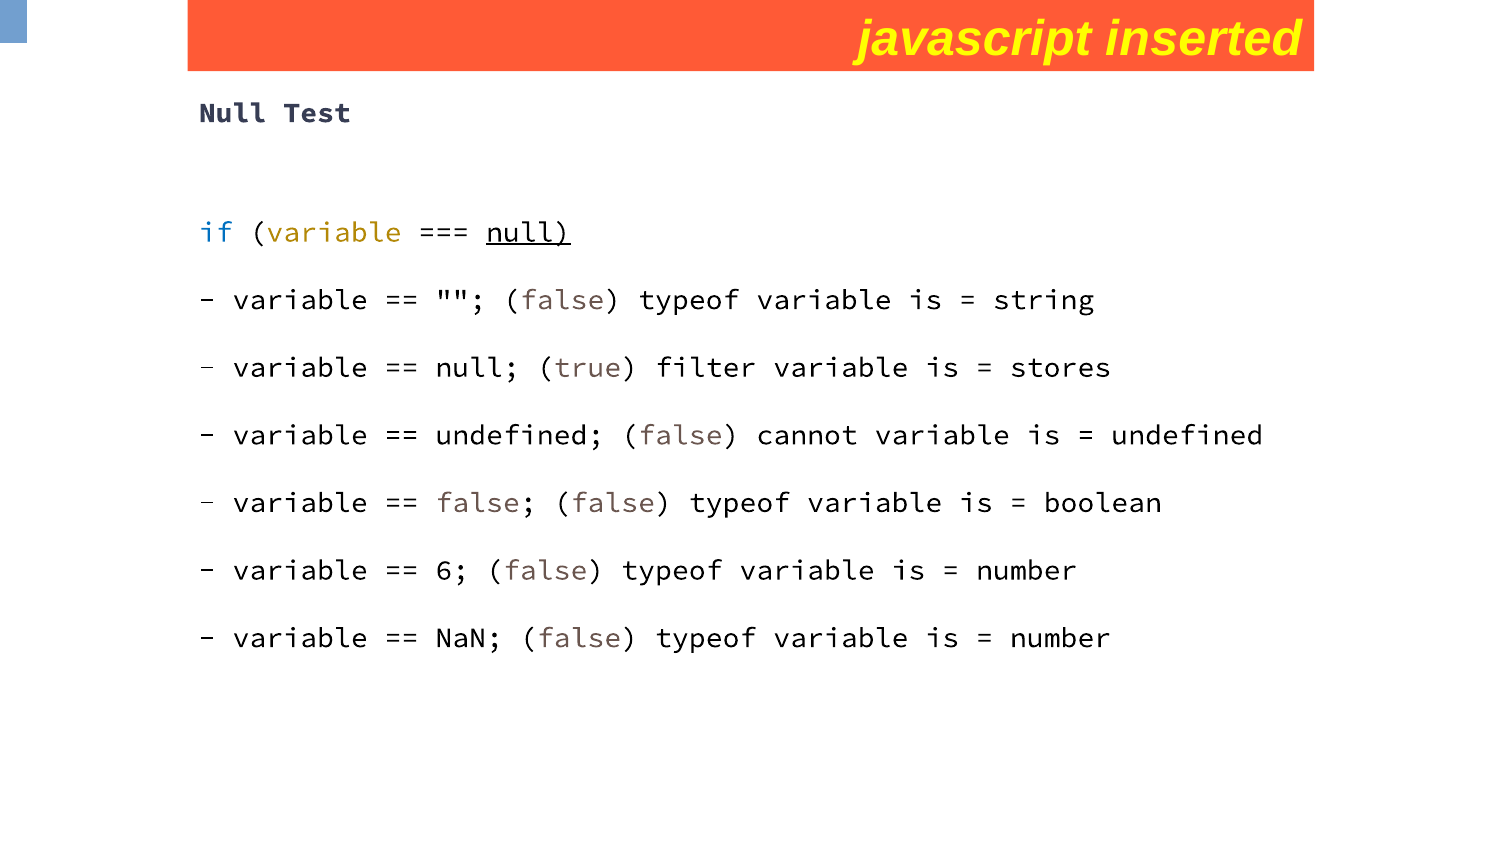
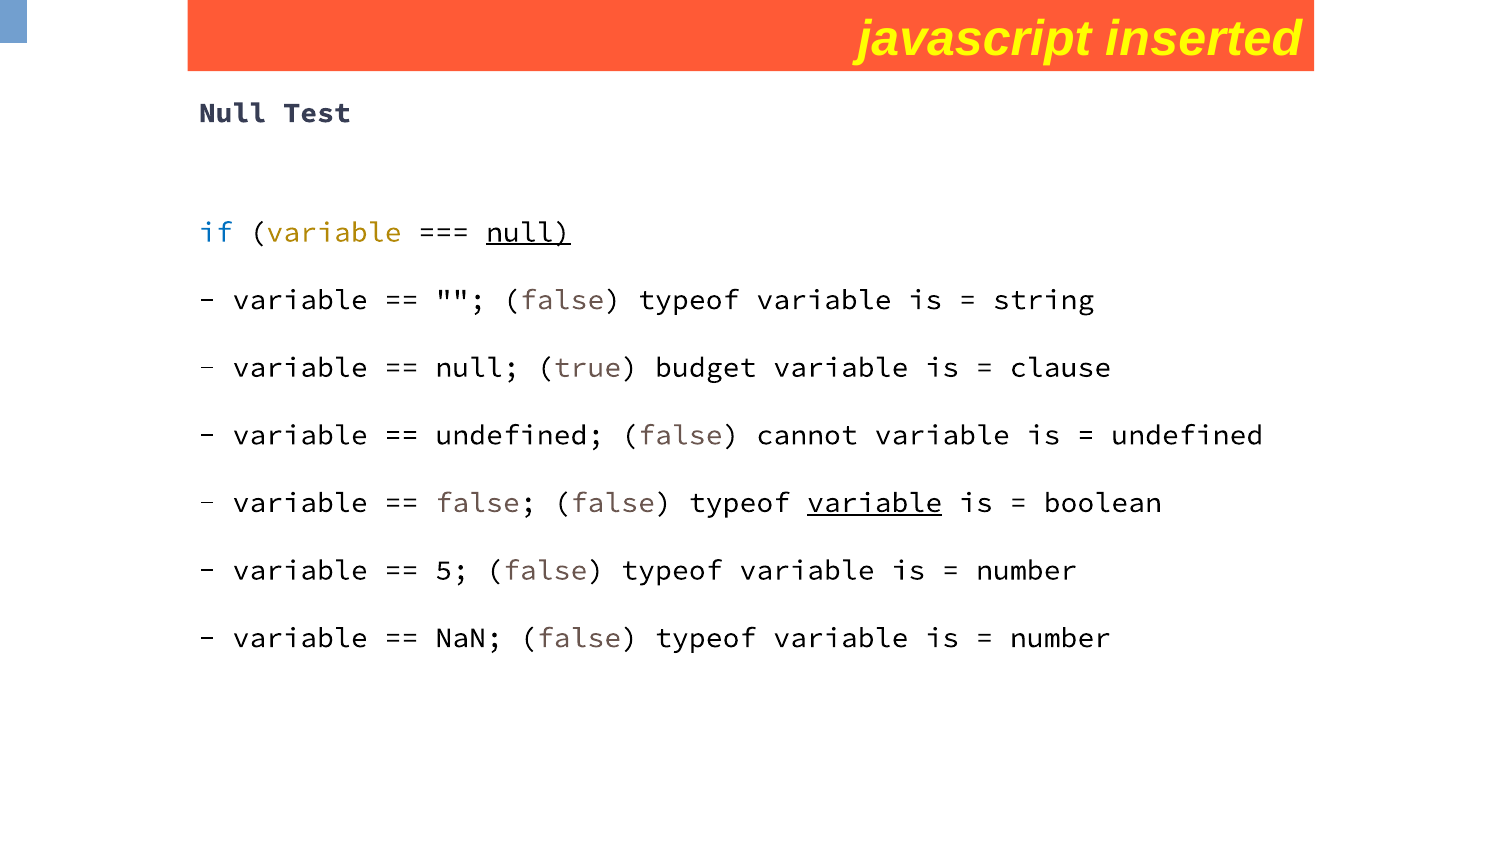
filter: filter -> budget
stores: stores -> clause
variable at (875, 503) underline: none -> present
6: 6 -> 5
